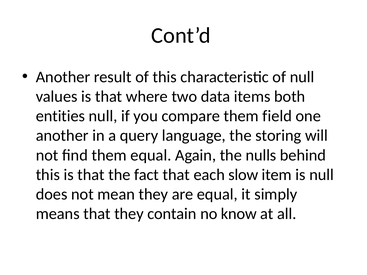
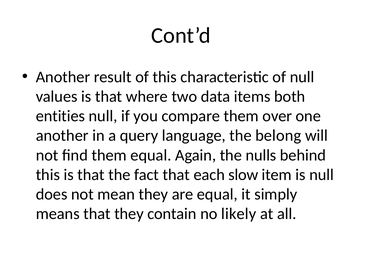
field: field -> over
storing: storing -> belong
know: know -> likely
